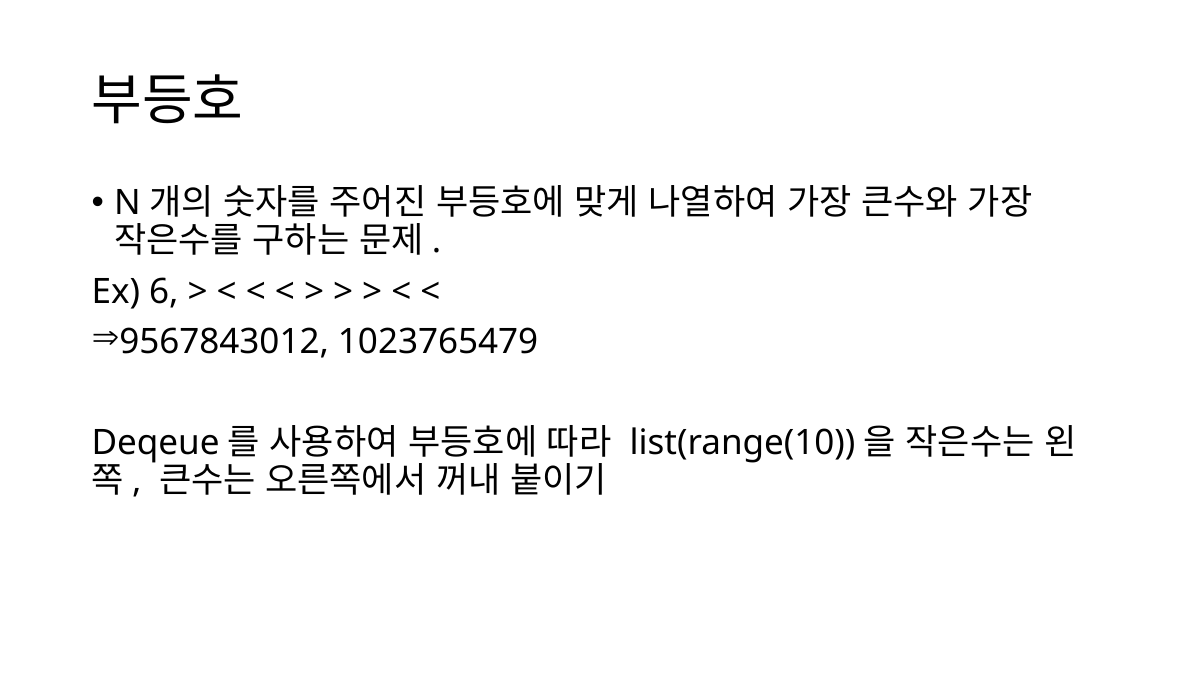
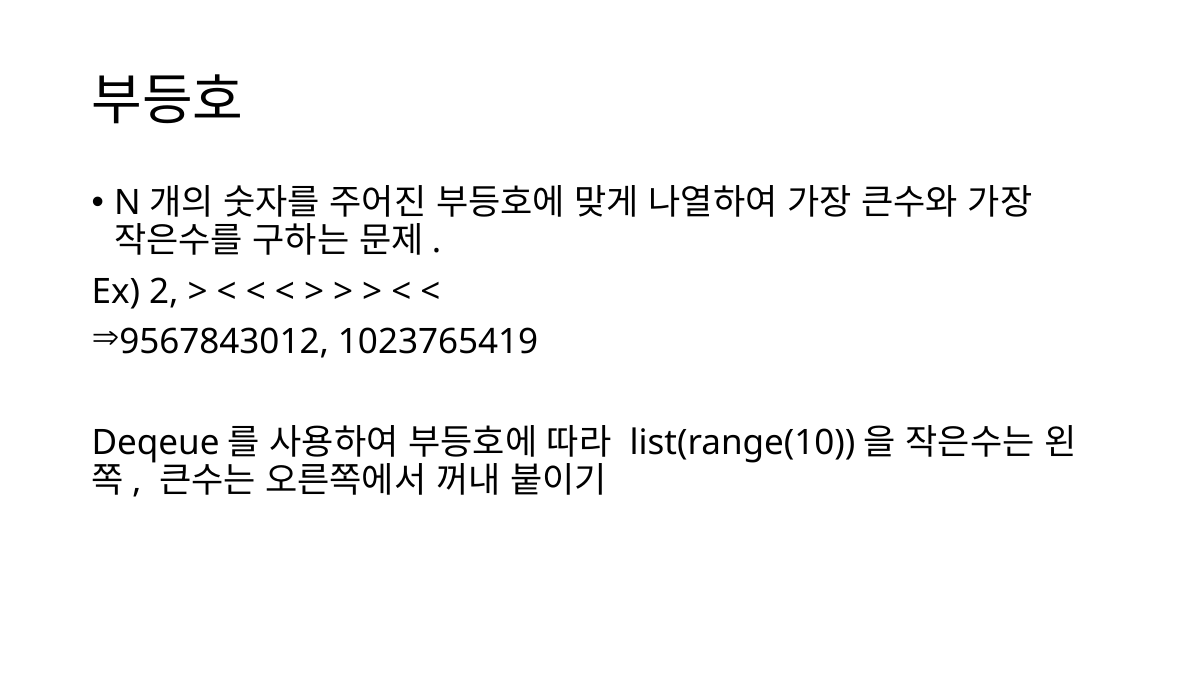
6: 6 -> 2
1023765479: 1023765479 -> 1023765419
